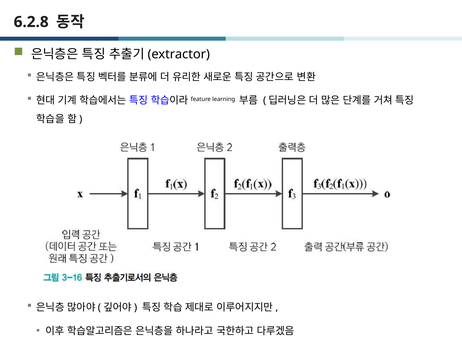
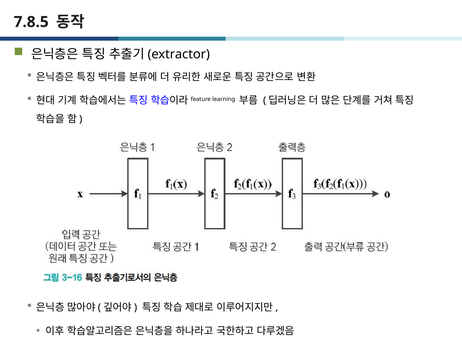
6.2.8: 6.2.8 -> 7.8.5
